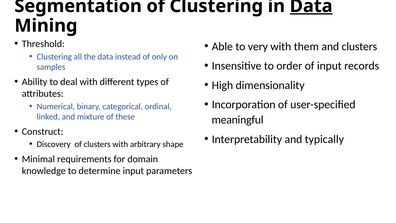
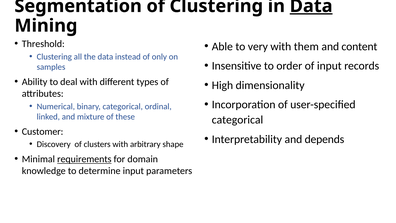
and clusters: clusters -> content
meaningful at (238, 120): meaningful -> categorical
Construct: Construct -> Customer
typically: typically -> depends
requirements underline: none -> present
